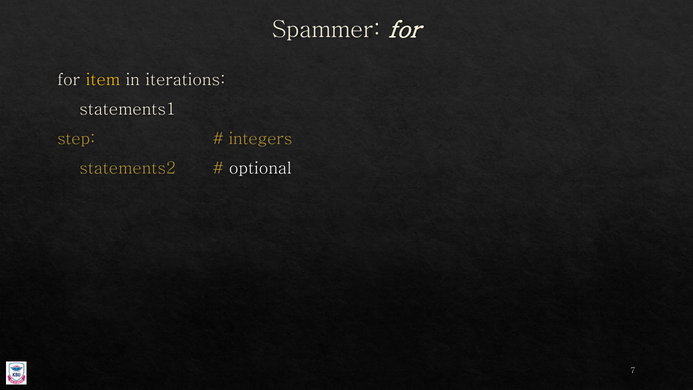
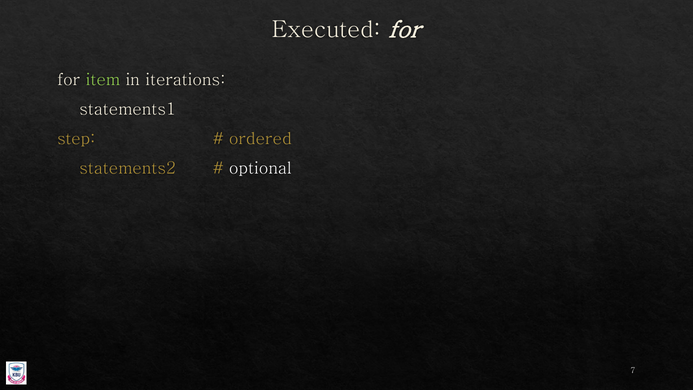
Spammer: Spammer -> Executed
item colour: yellow -> light green
integers: integers -> ordered
